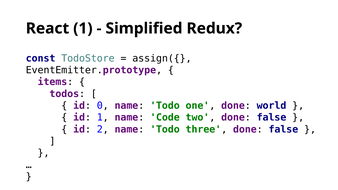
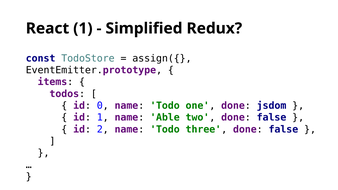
world: world -> jsdom
Code: Code -> Able
